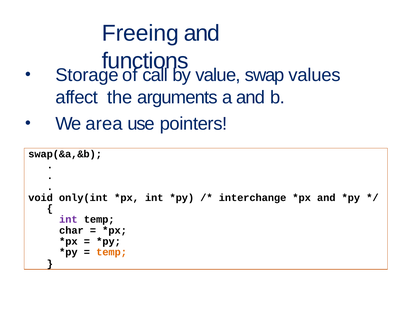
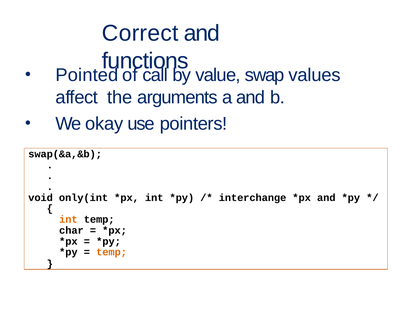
Freeing: Freeing -> Correct
Storage: Storage -> Pointed
area: area -> okay
int at (68, 219) colour: purple -> orange
